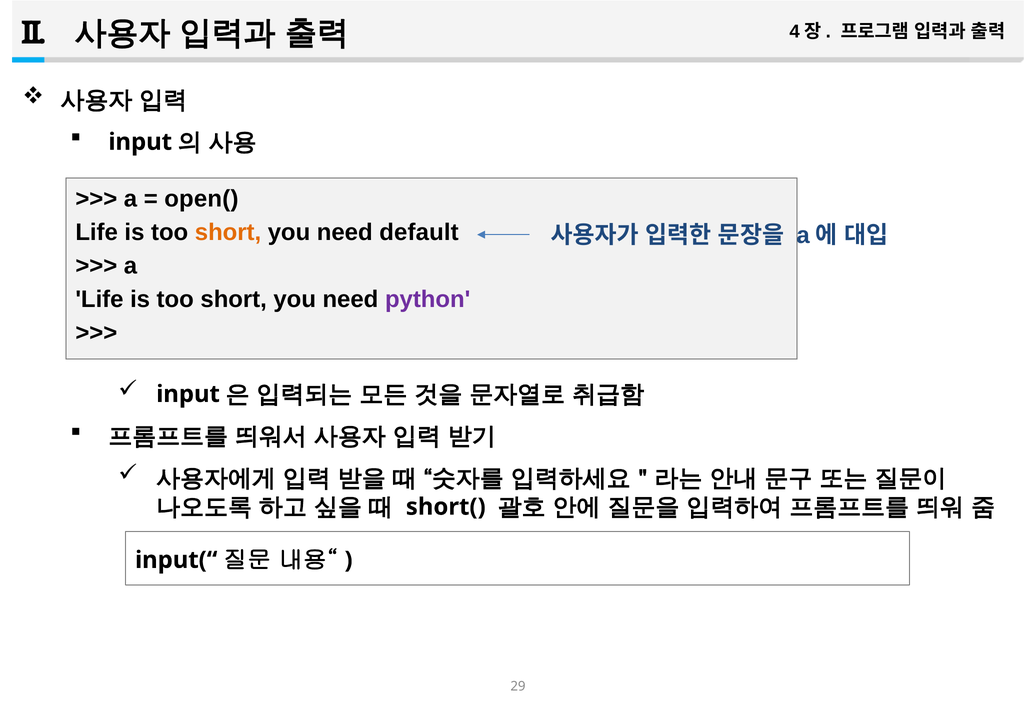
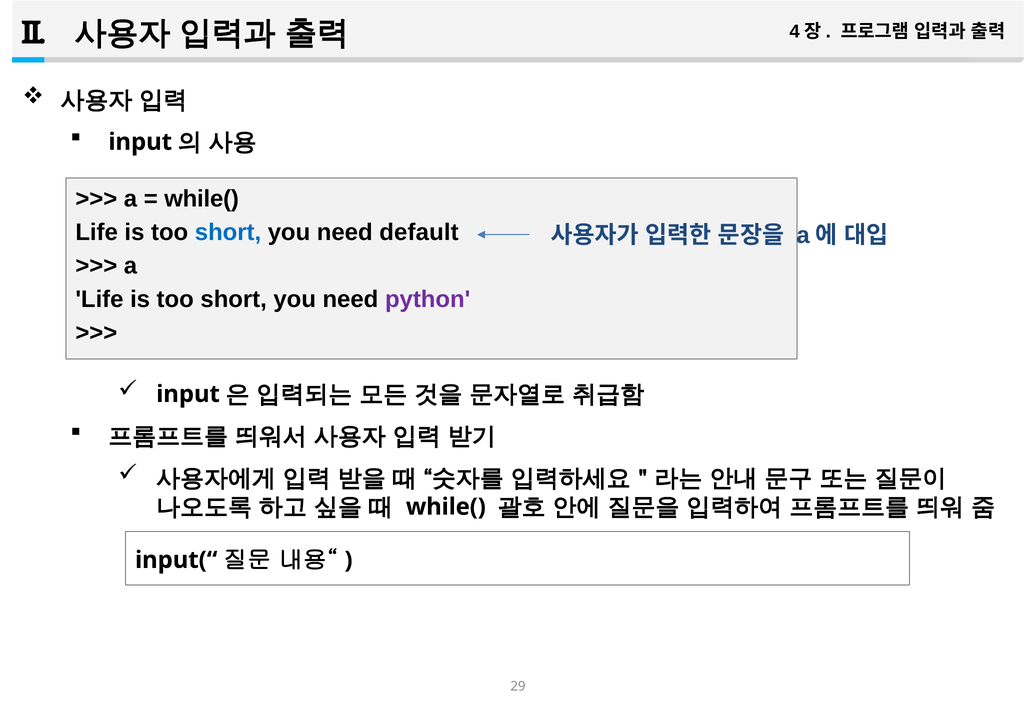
open( at (201, 199): open( -> while(
short at (228, 232) colour: orange -> blue
short( at (446, 507): short( -> while(
